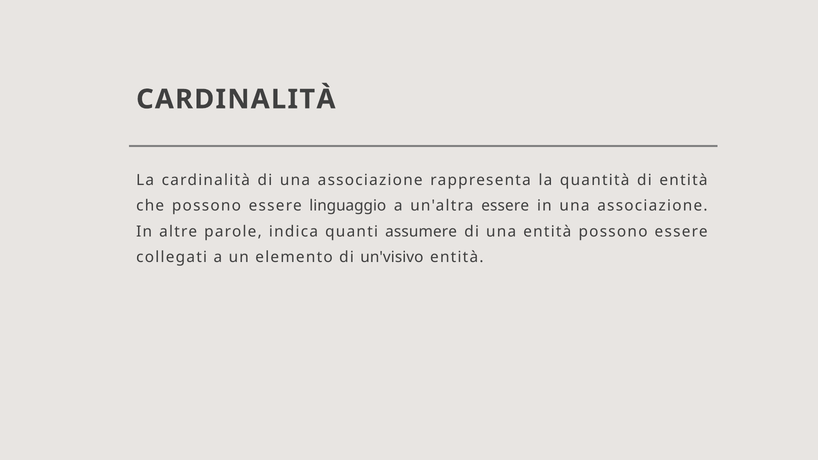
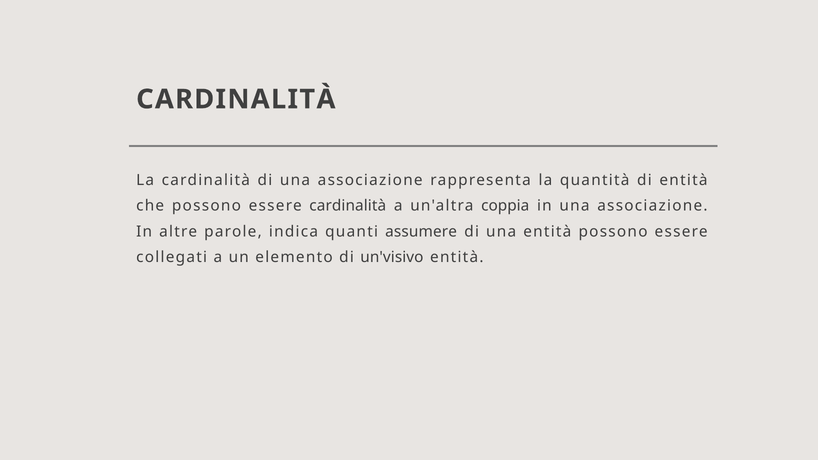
essere linguaggio: linguaggio -> cardinalità
un'altra essere: essere -> coppia
